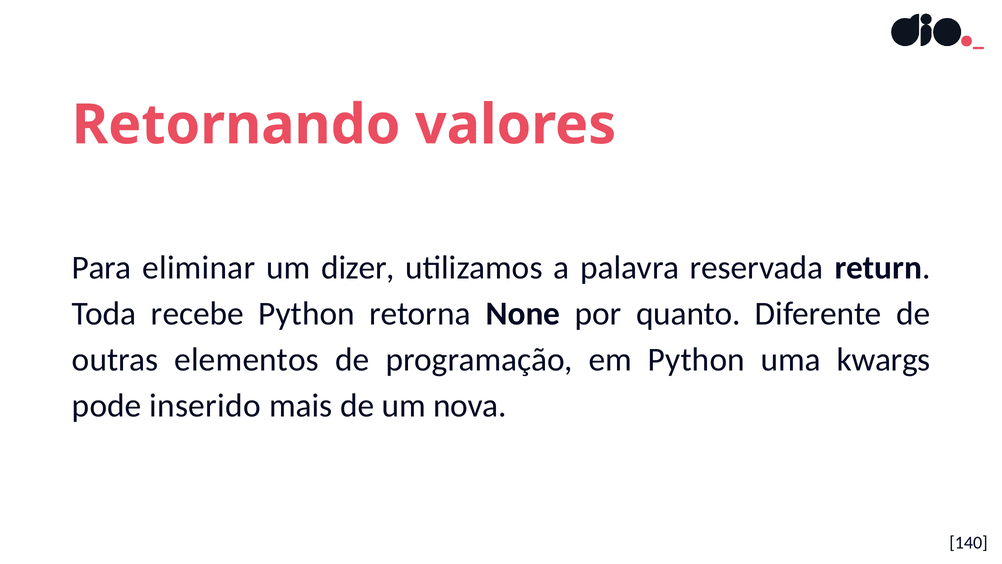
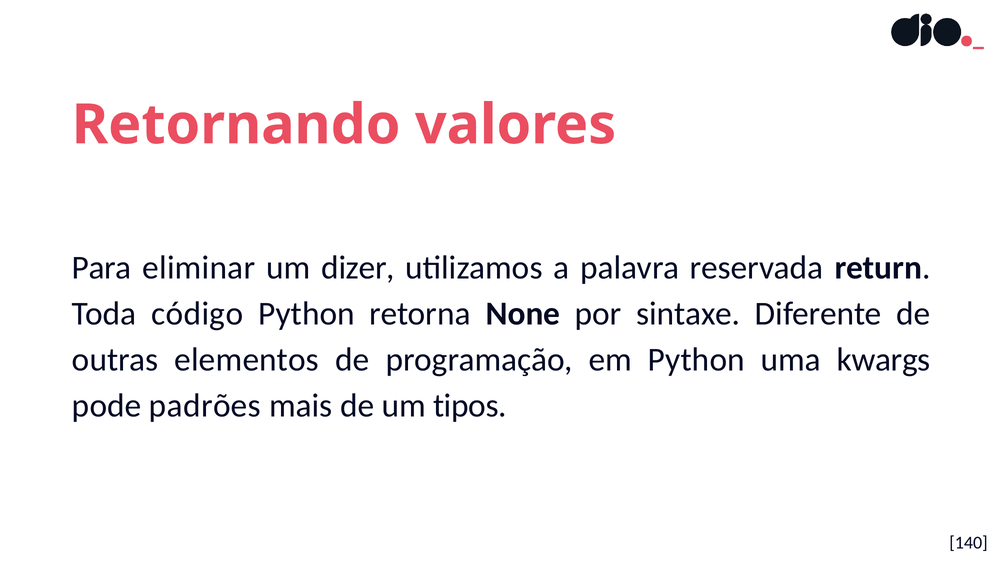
recebe: recebe -> código
quanto: quanto -> sintaxe
inserido: inserido -> padrões
nova: nova -> tipos
